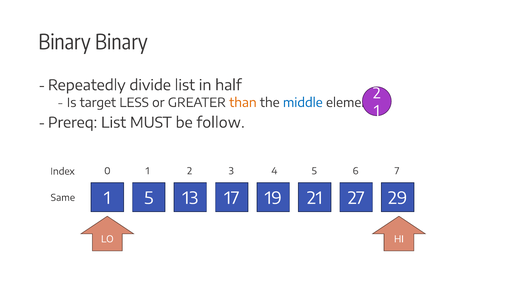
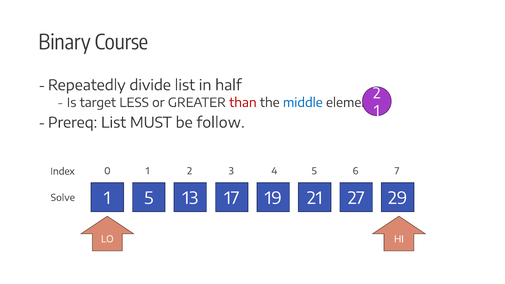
Binary Binary: Binary -> Course
than colour: orange -> red
Same: Same -> Solve
